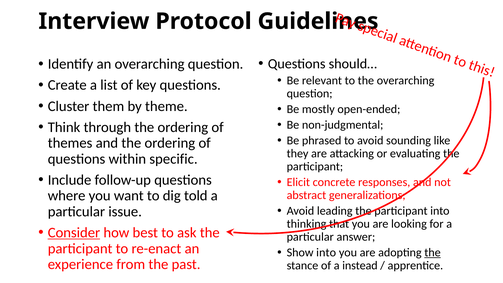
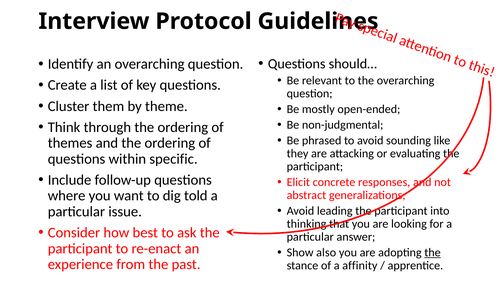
Consider underline: present -> none
Show into: into -> also
instead: instead -> affinity
